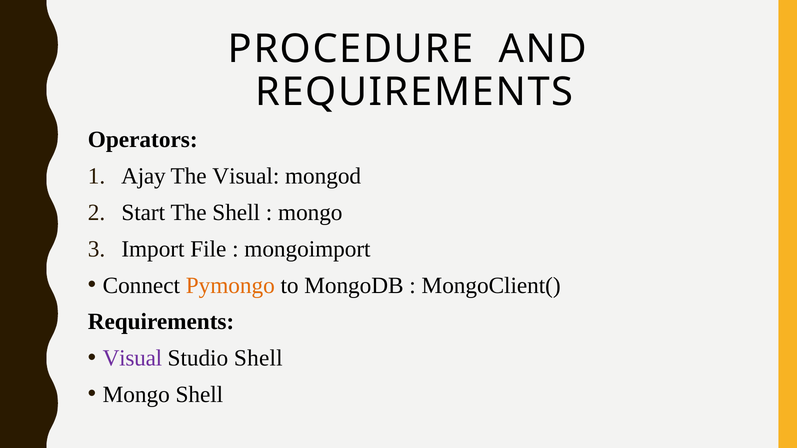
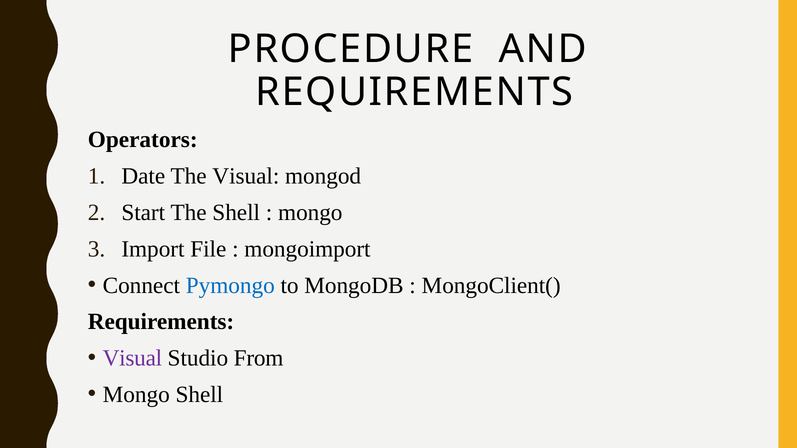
Ajay: Ajay -> Date
Pymongo colour: orange -> blue
Studio Shell: Shell -> From
